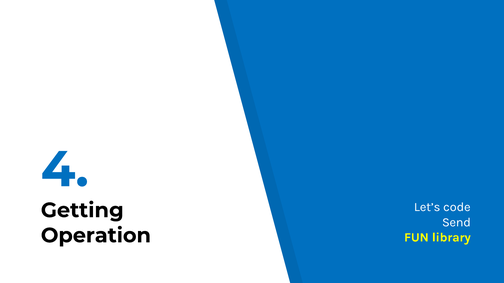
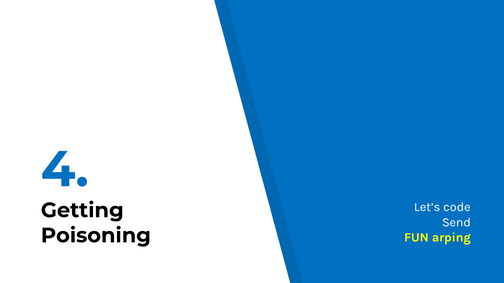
Operation: Operation -> Poisoning
library: library -> arping
